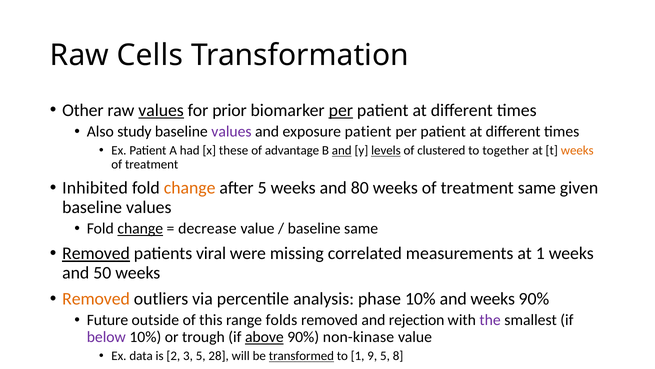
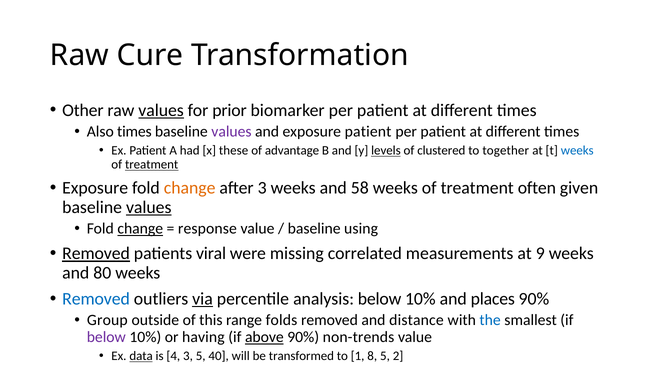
Cells: Cells -> Cure
per at (341, 110) underline: present -> none
Also study: study -> times
and at (342, 150) underline: present -> none
weeks at (577, 150) colour: orange -> blue
treatment at (152, 164) underline: none -> present
Inhibited at (95, 188): Inhibited -> Exposure
after 5: 5 -> 3
80: 80 -> 58
treatment same: same -> often
values at (149, 207) underline: none -> present
decrease: decrease -> response
baseline same: same -> using
at 1: 1 -> 9
50: 50 -> 80
Removed at (96, 298) colour: orange -> blue
via underline: none -> present
analysis phase: phase -> below
and weeks: weeks -> places
Future: Future -> Group
rejection: rejection -> distance
the colour: purple -> blue
trough: trough -> having
non-kinase: non-kinase -> non-trends
data underline: none -> present
2: 2 -> 4
28: 28 -> 40
transformed underline: present -> none
9: 9 -> 8
8: 8 -> 2
